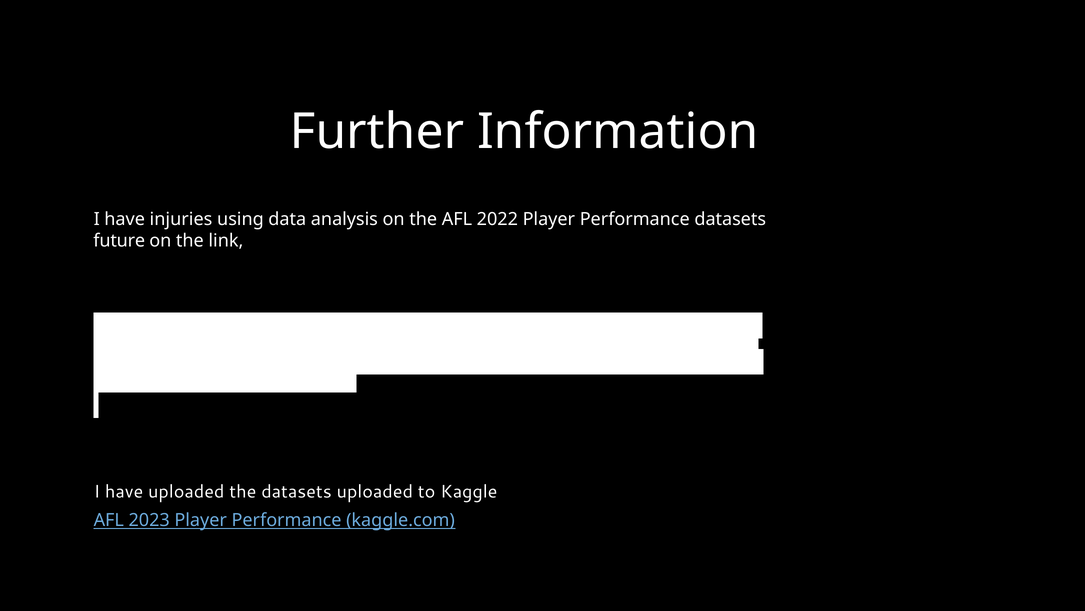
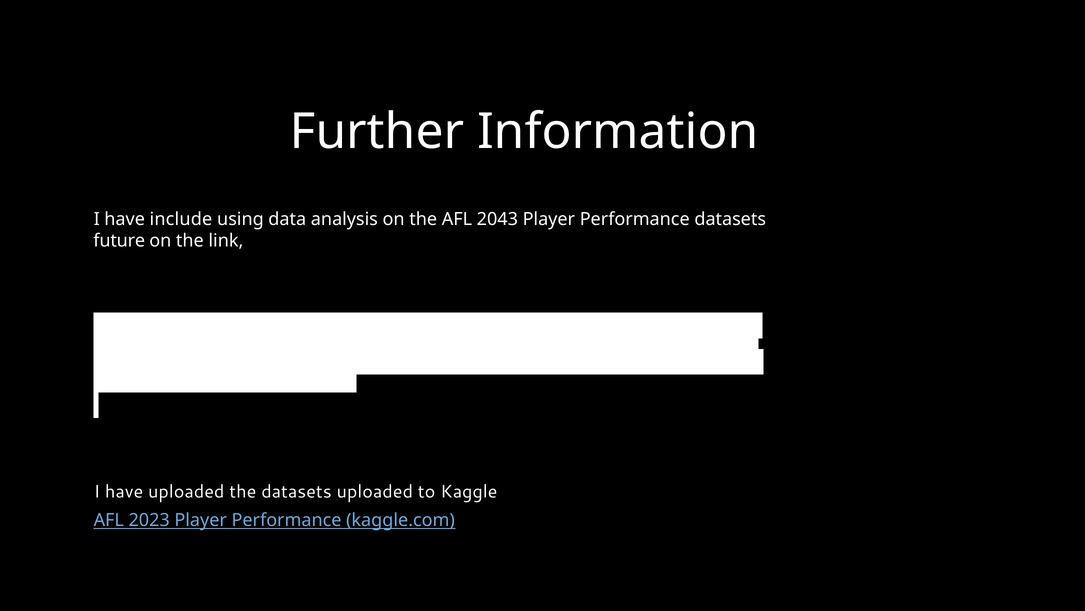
injuries: injuries -> include
2022: 2022 -> 2043
